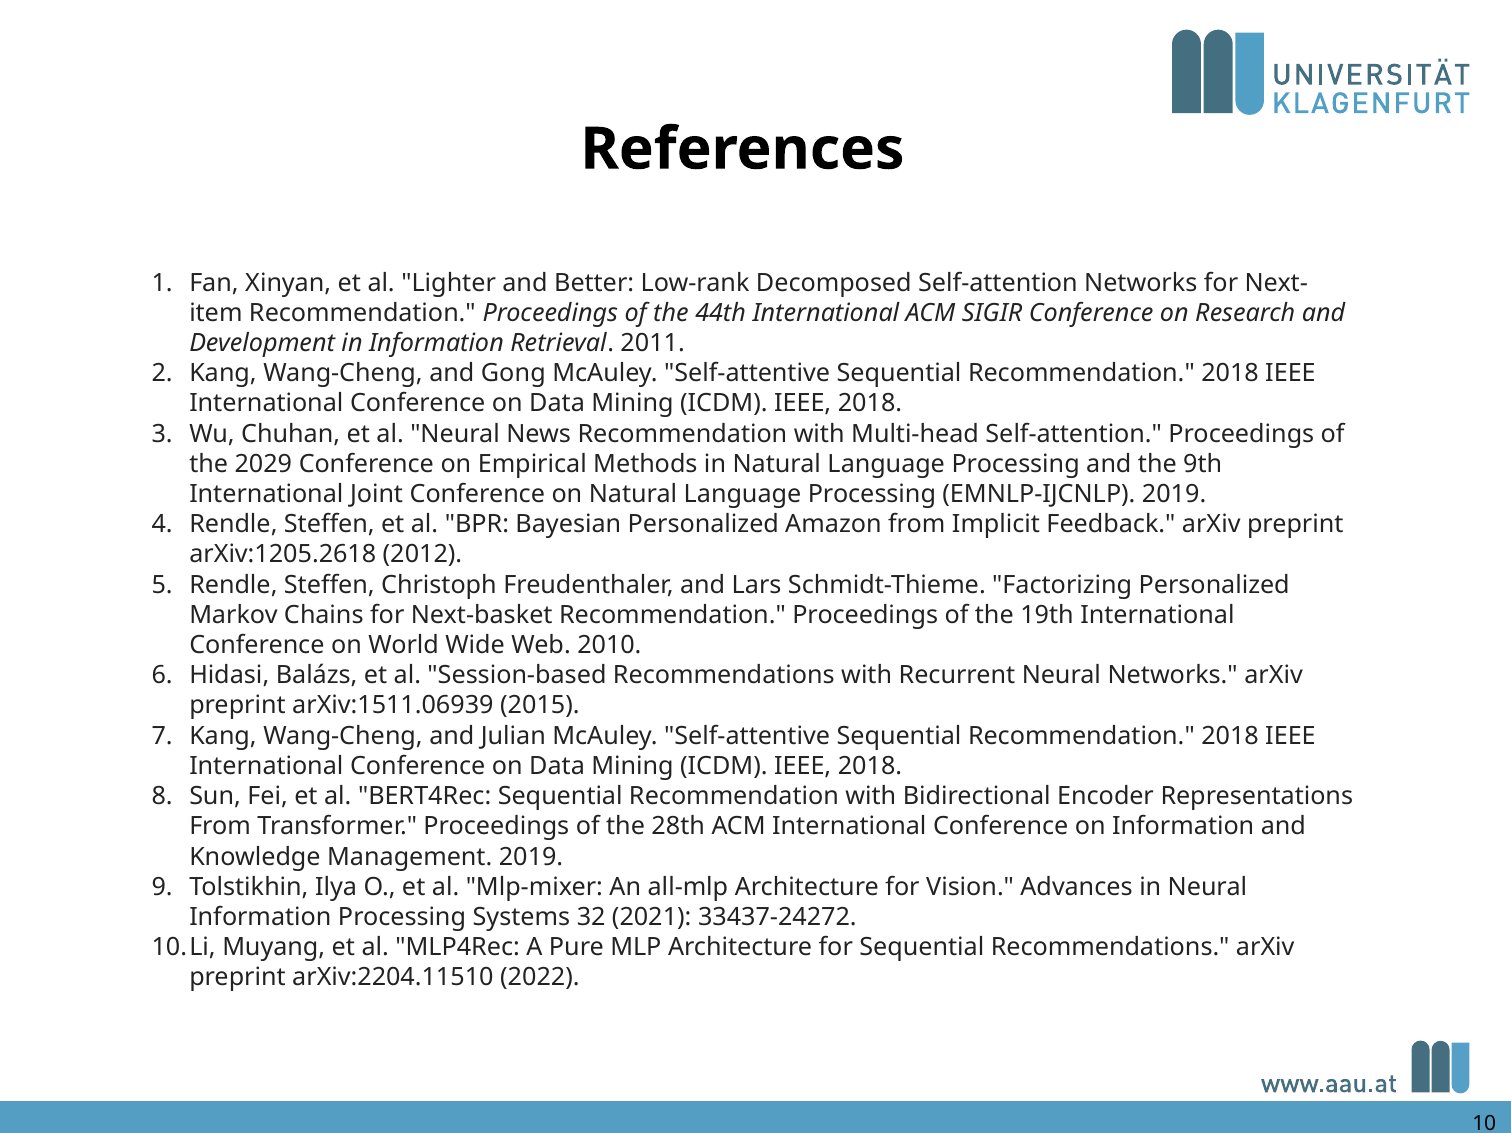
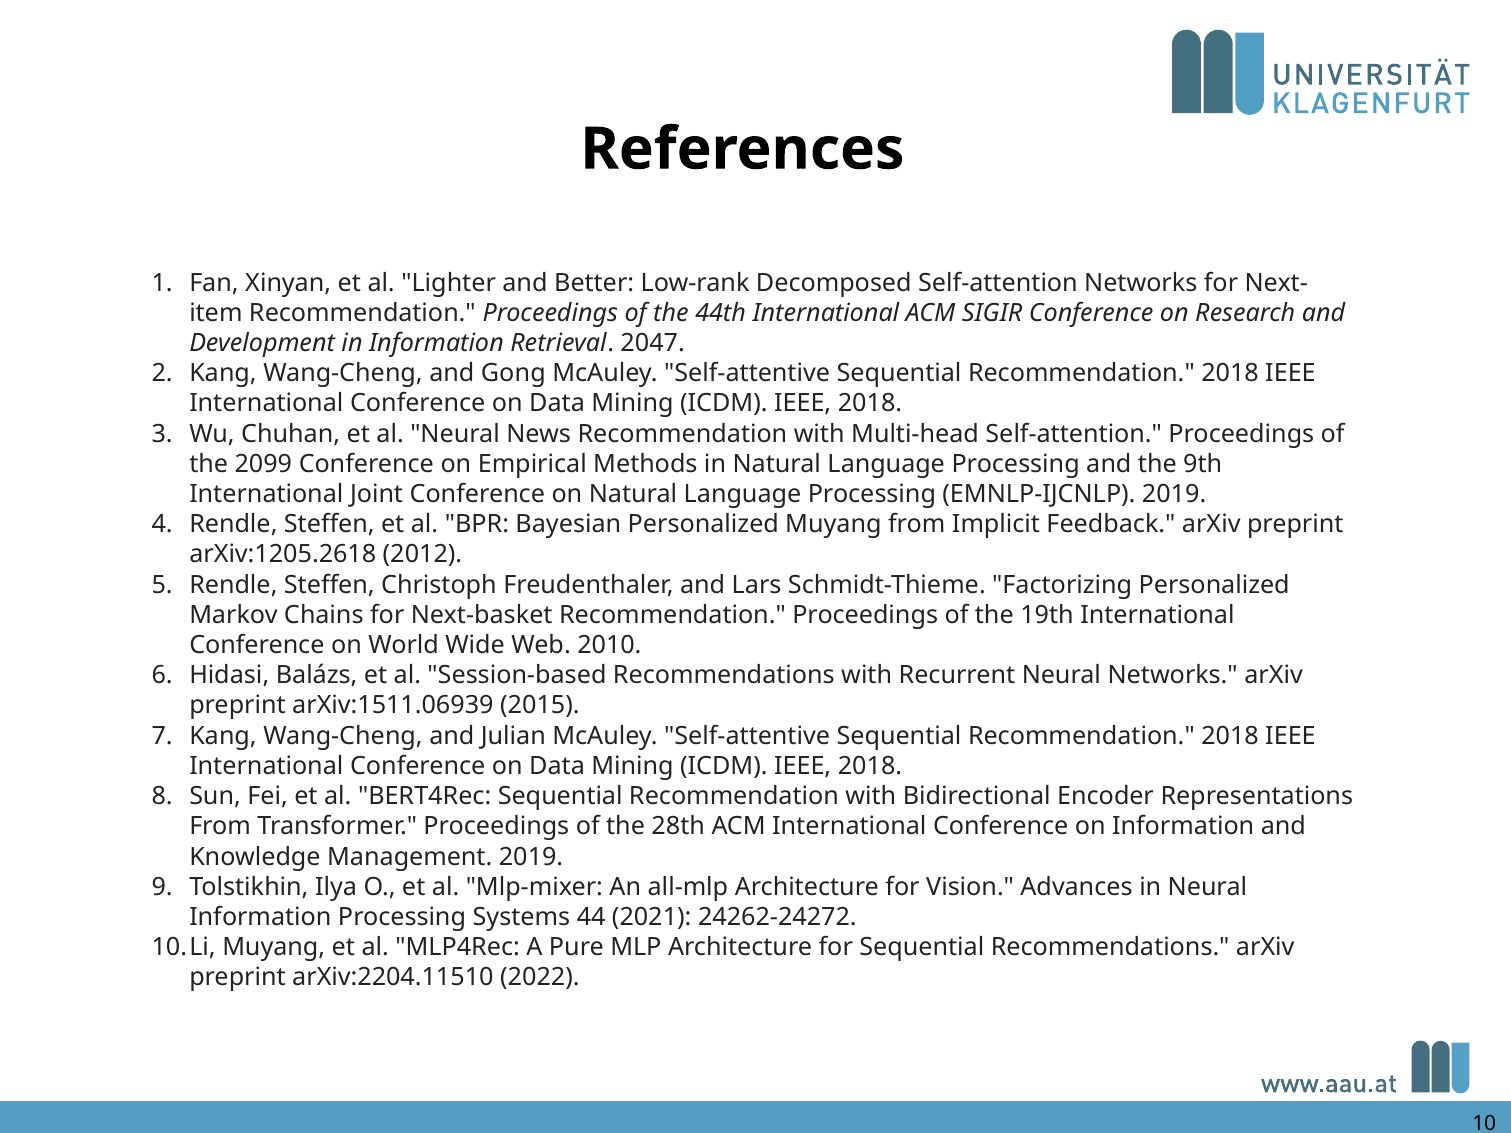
2011: 2011 -> 2047
2029: 2029 -> 2099
Personalized Amazon: Amazon -> Muyang
32: 32 -> 44
33437-24272: 33437-24272 -> 24262-24272
